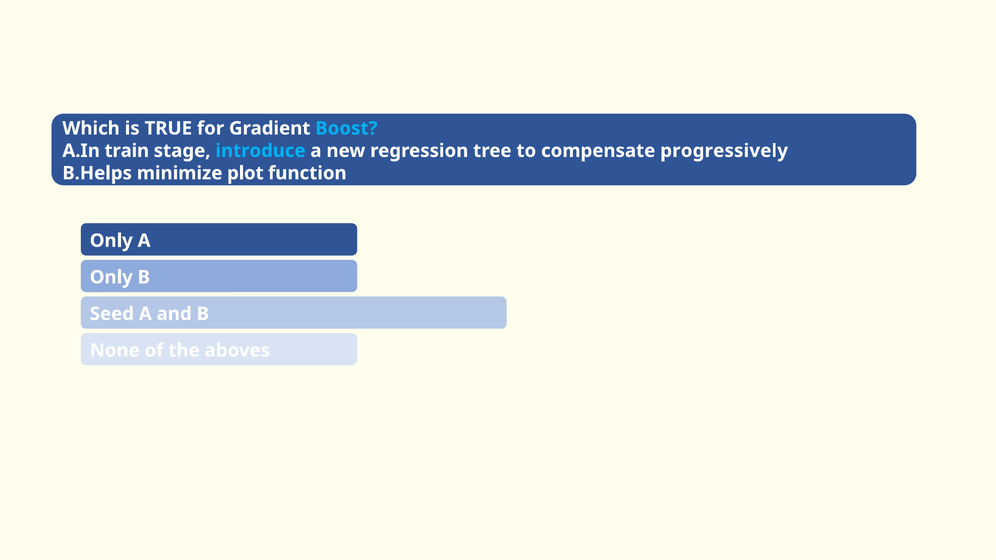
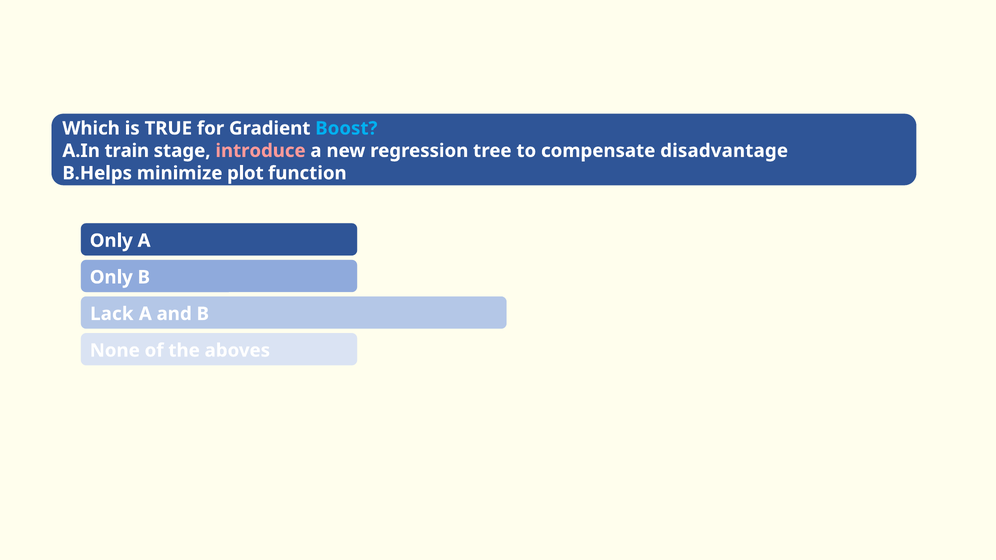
introduce colour: light blue -> pink
progressively: progressively -> disadvantage
Seed: Seed -> Lack
